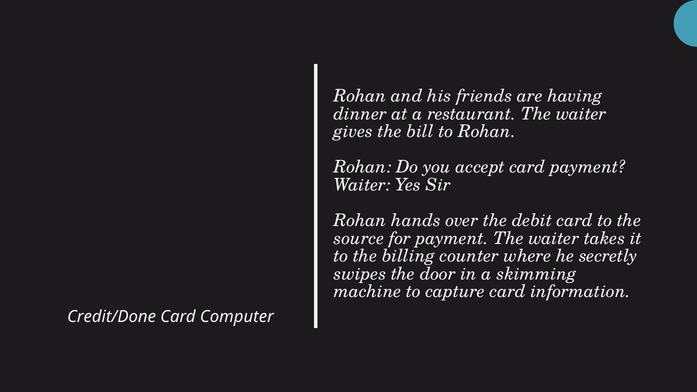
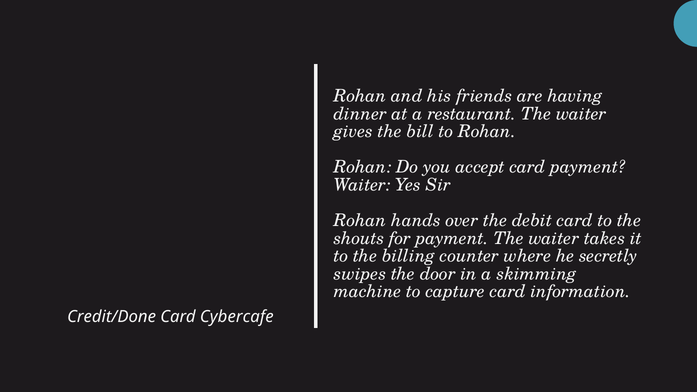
source: source -> shouts
Computer: Computer -> Cybercafe
